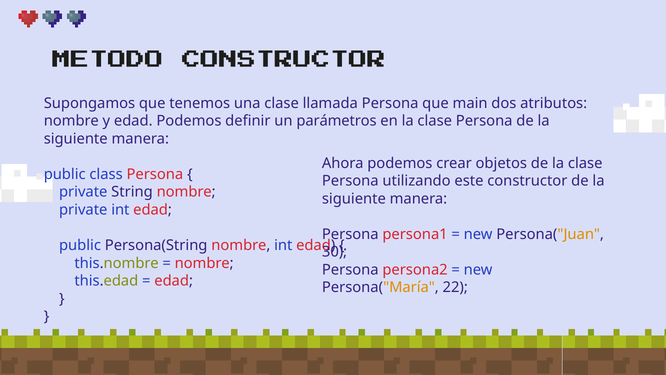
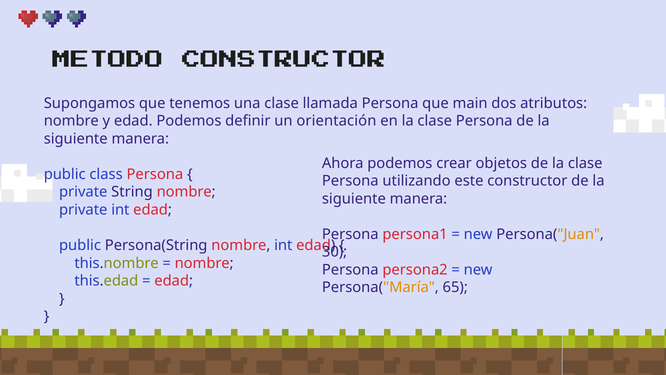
parámetros: parámetros -> orientación
22: 22 -> 65
